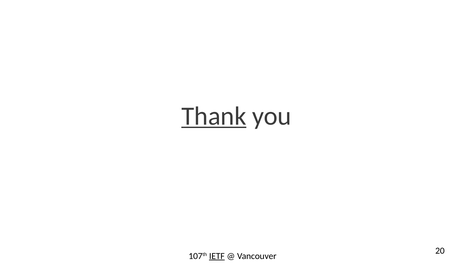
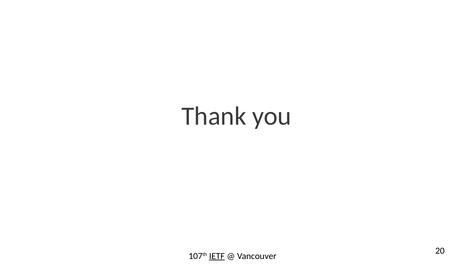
Thank underline: present -> none
